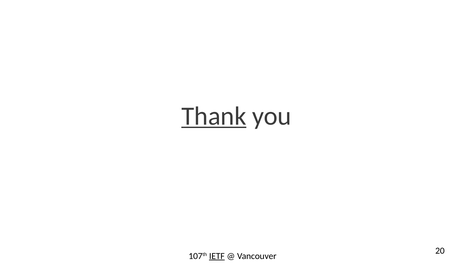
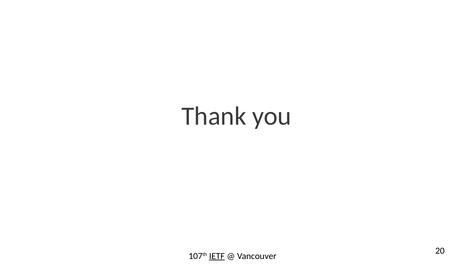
Thank underline: present -> none
